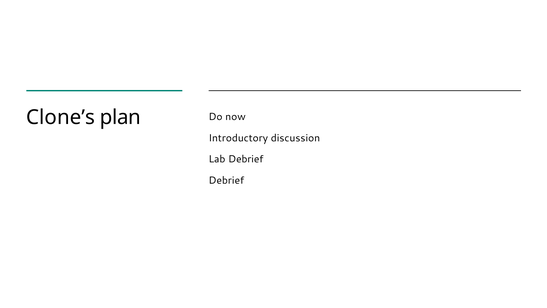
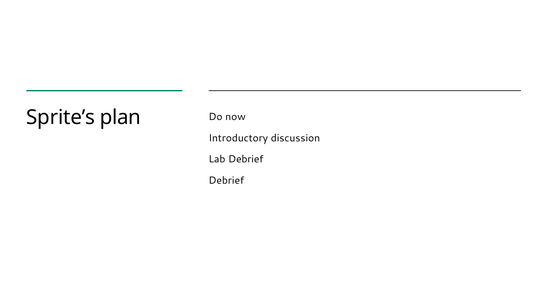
Clone’s: Clone’s -> Sprite’s
